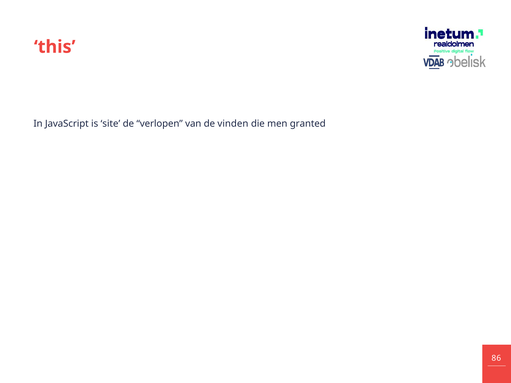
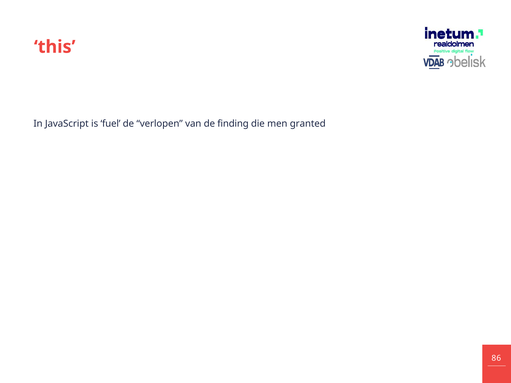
site: site -> fuel
vinden: vinden -> finding
